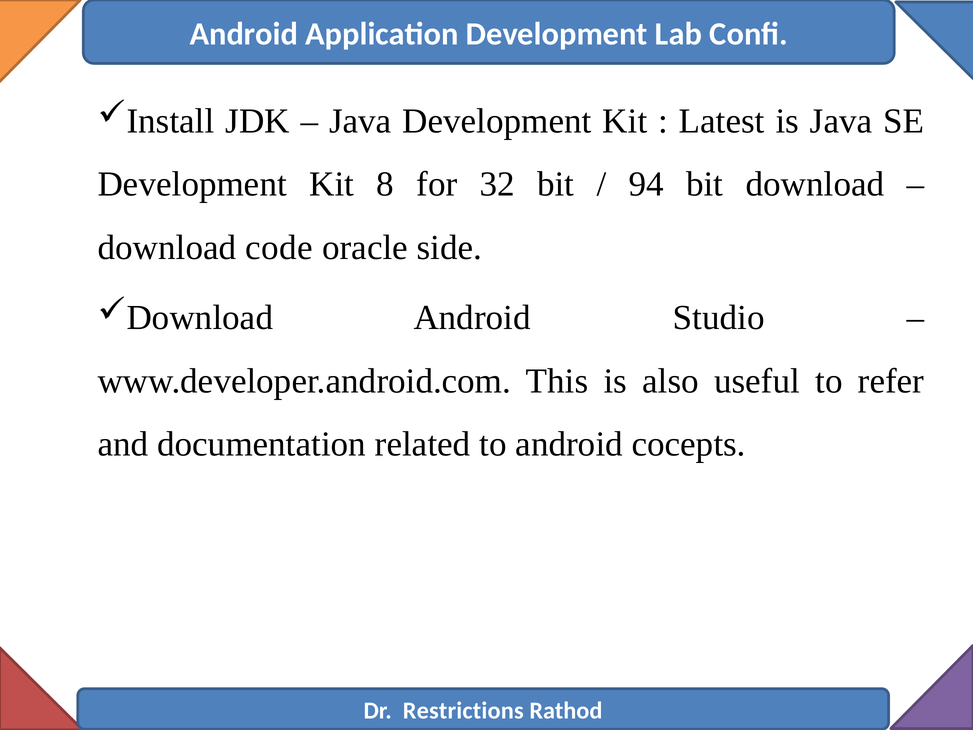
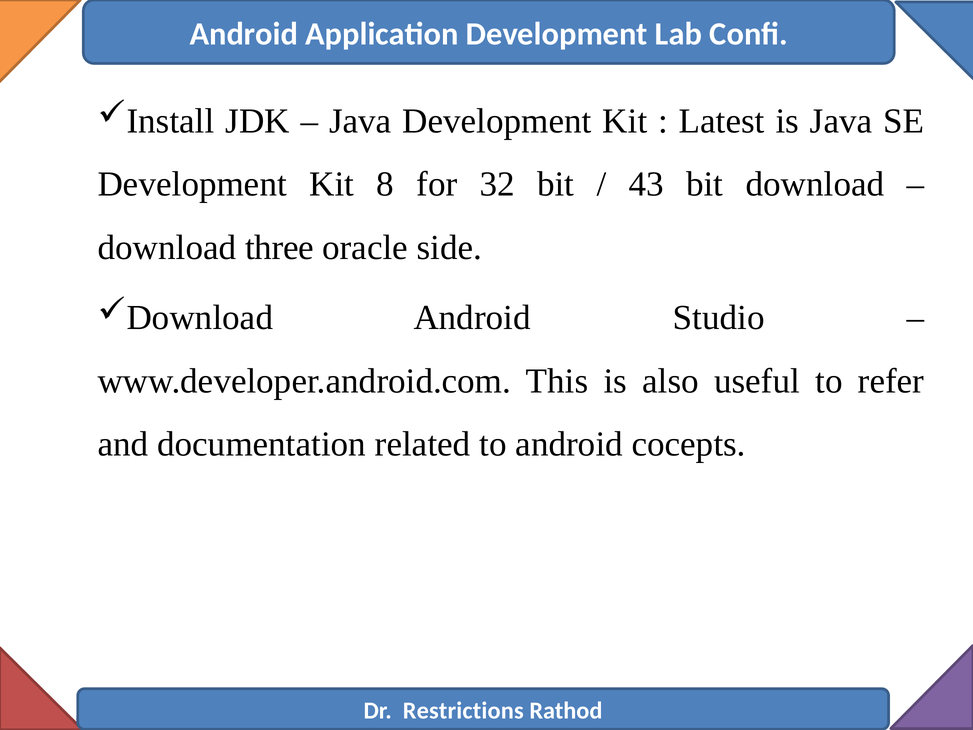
94: 94 -> 43
code: code -> three
